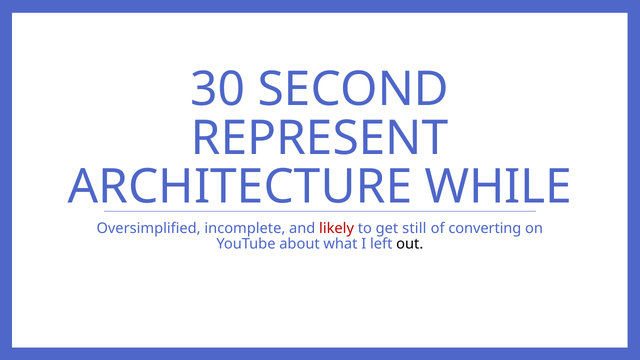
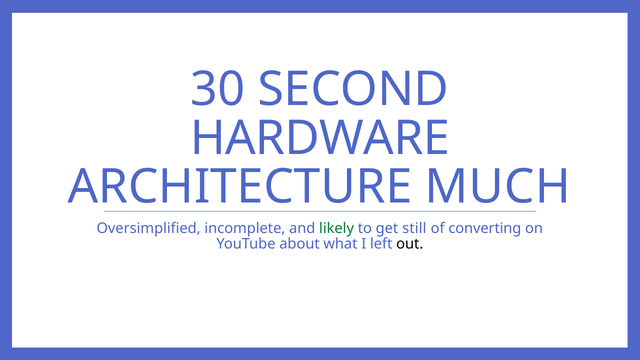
REPRESENT: REPRESENT -> HARDWARE
WHILE: WHILE -> MUCH
likely colour: red -> green
